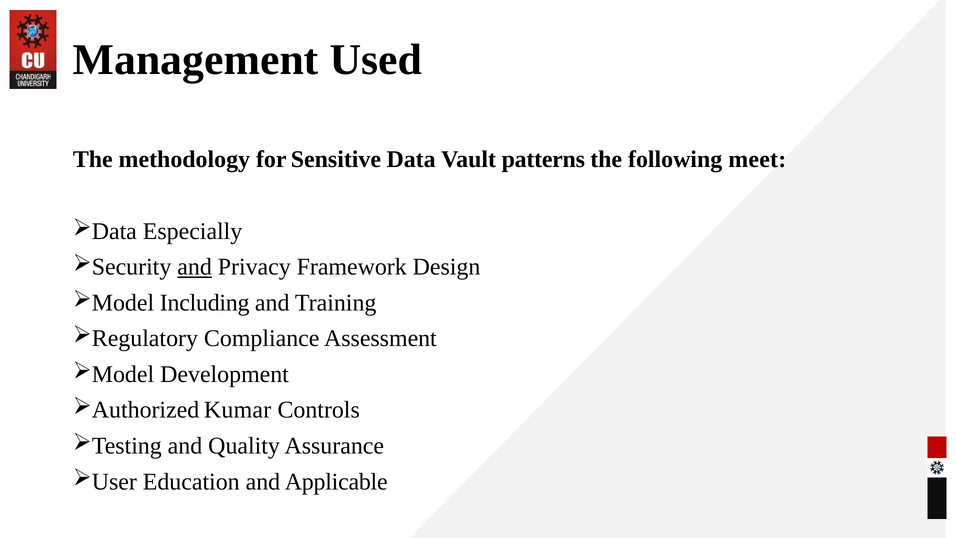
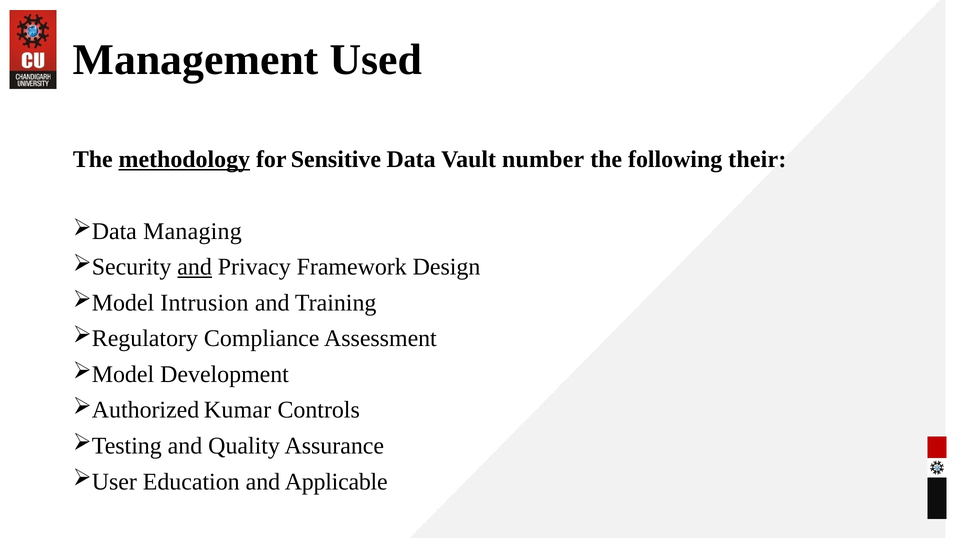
methodology underline: none -> present
patterns: patterns -> number
meet: meet -> their
Especially: Especially -> Managing
Including: Including -> Intrusion
